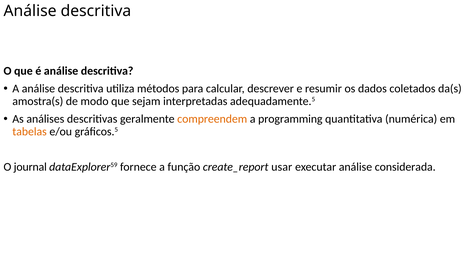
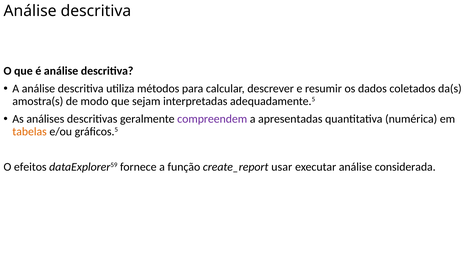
compreendem colour: orange -> purple
programming: programming -> apresentadas
journal: journal -> efeitos
